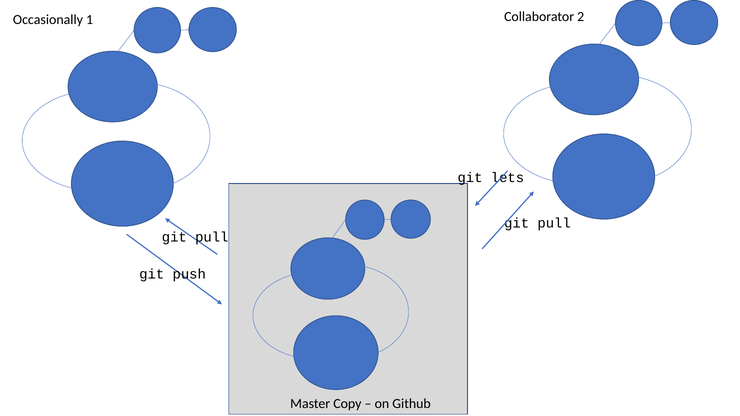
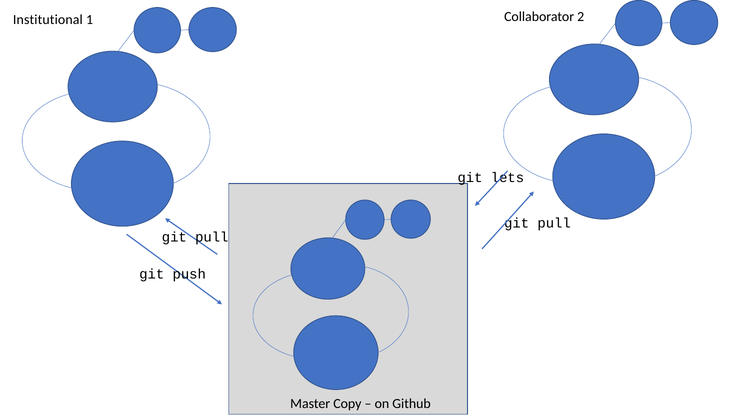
Occasionally: Occasionally -> Institutional
